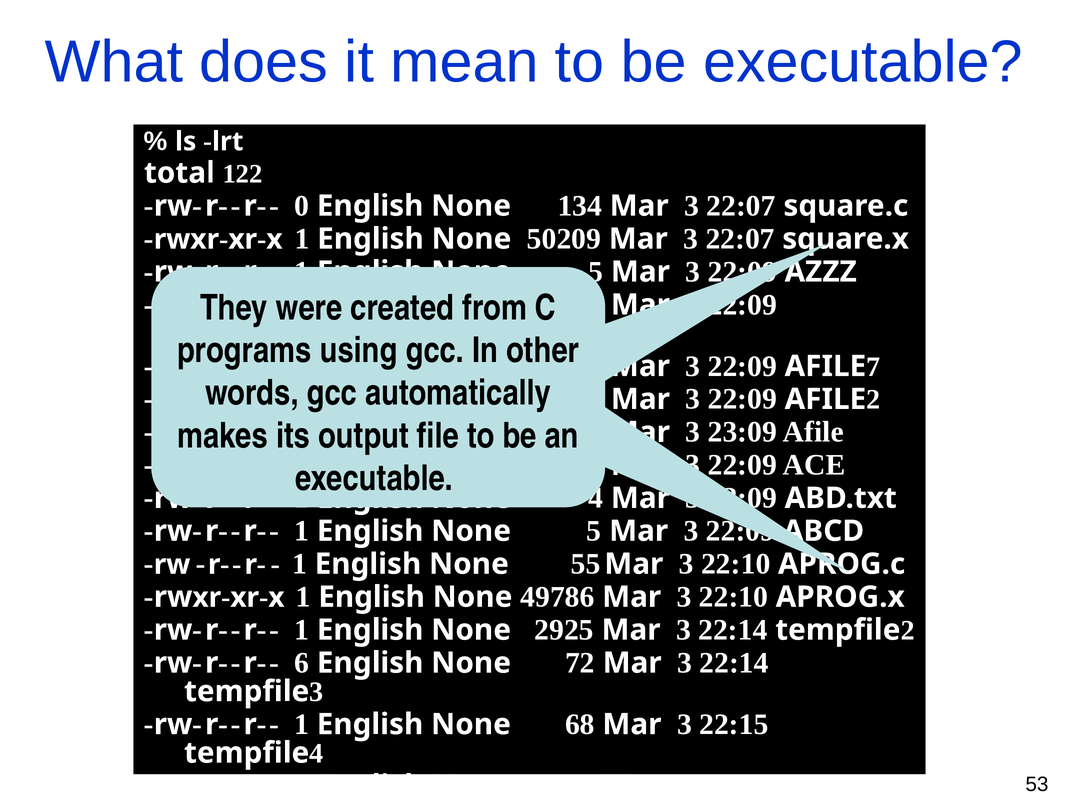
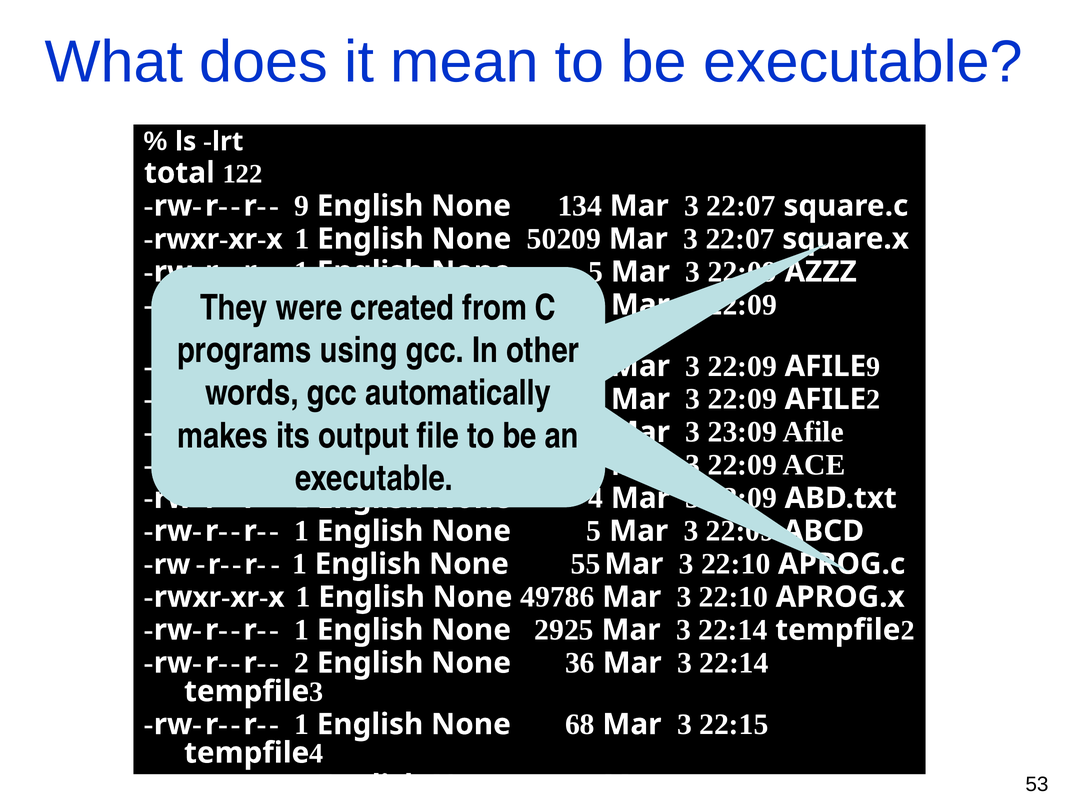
0 at (302, 206): 0 -> 9
7 at (873, 367): 7 -> 9
6 at (302, 663): 6 -> 2
72: 72 -> 36
